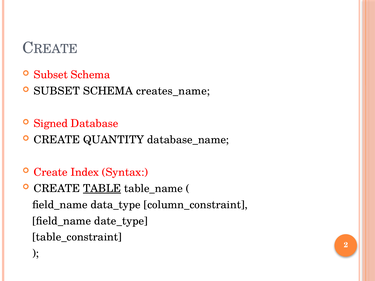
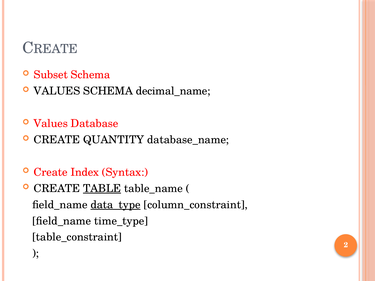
SUBSET at (57, 91): SUBSET -> VALUES
creates_name: creates_name -> decimal_name
Signed at (51, 124): Signed -> Values
data_type underline: none -> present
date_type: date_type -> time_type
